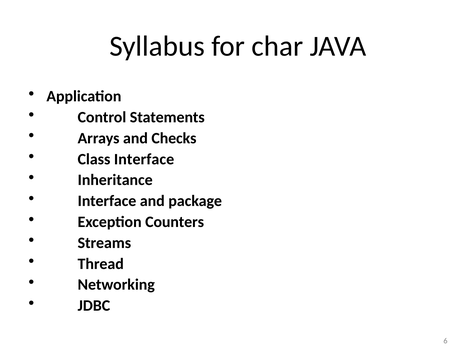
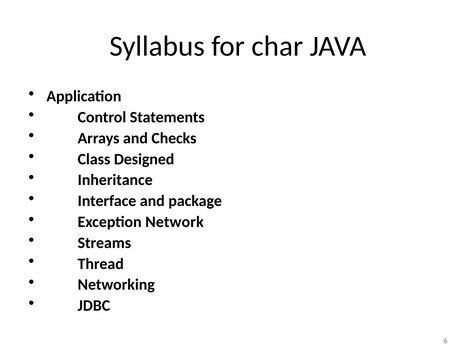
Class Interface: Interface -> Designed
Counters: Counters -> Network
